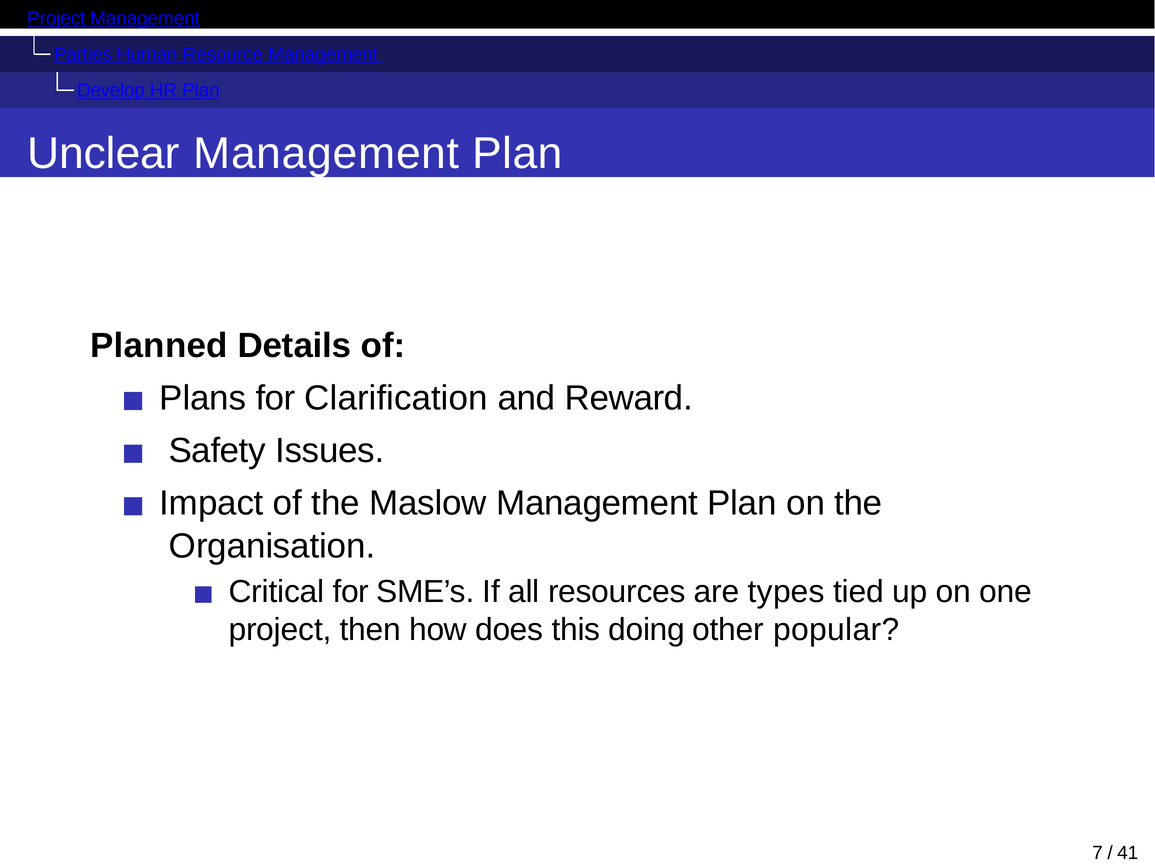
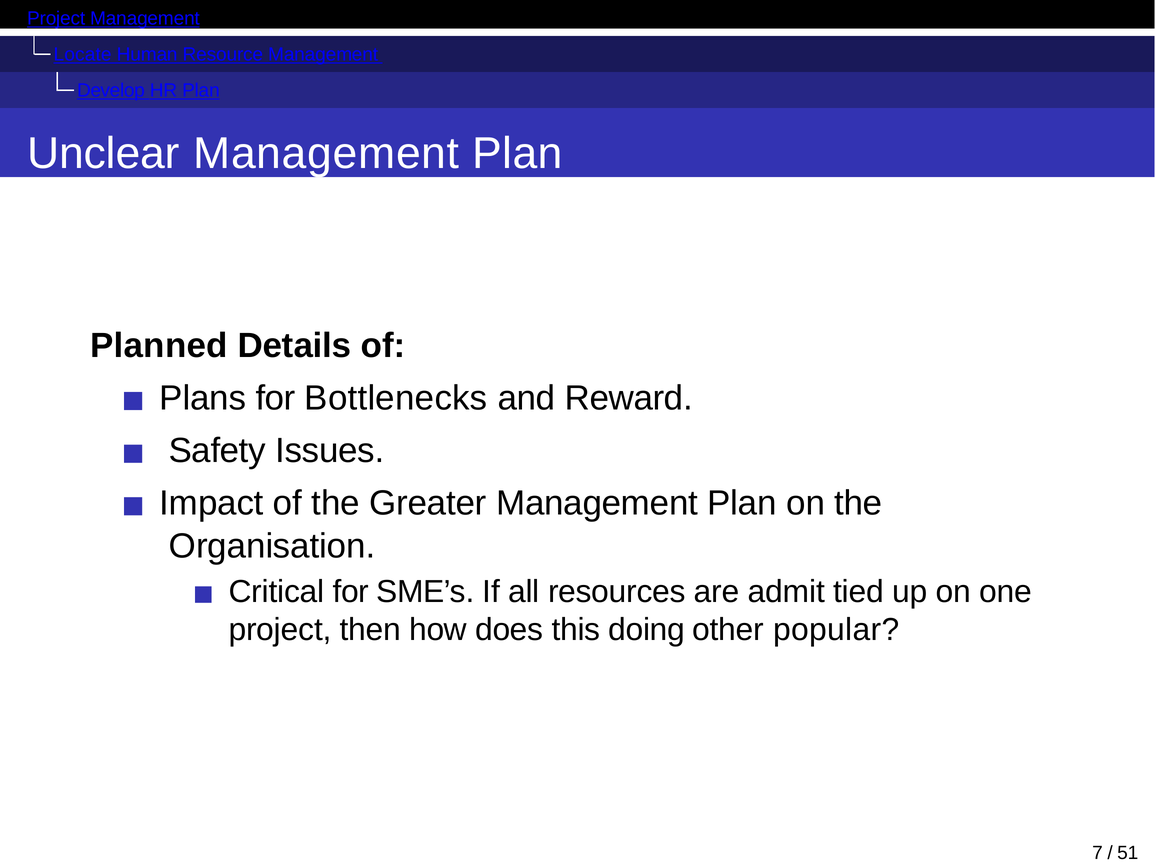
Parties: Parties -> Locate
Clarification: Clarification -> Bottlenecks
Maslow: Maslow -> Greater
types: types -> admit
41: 41 -> 51
